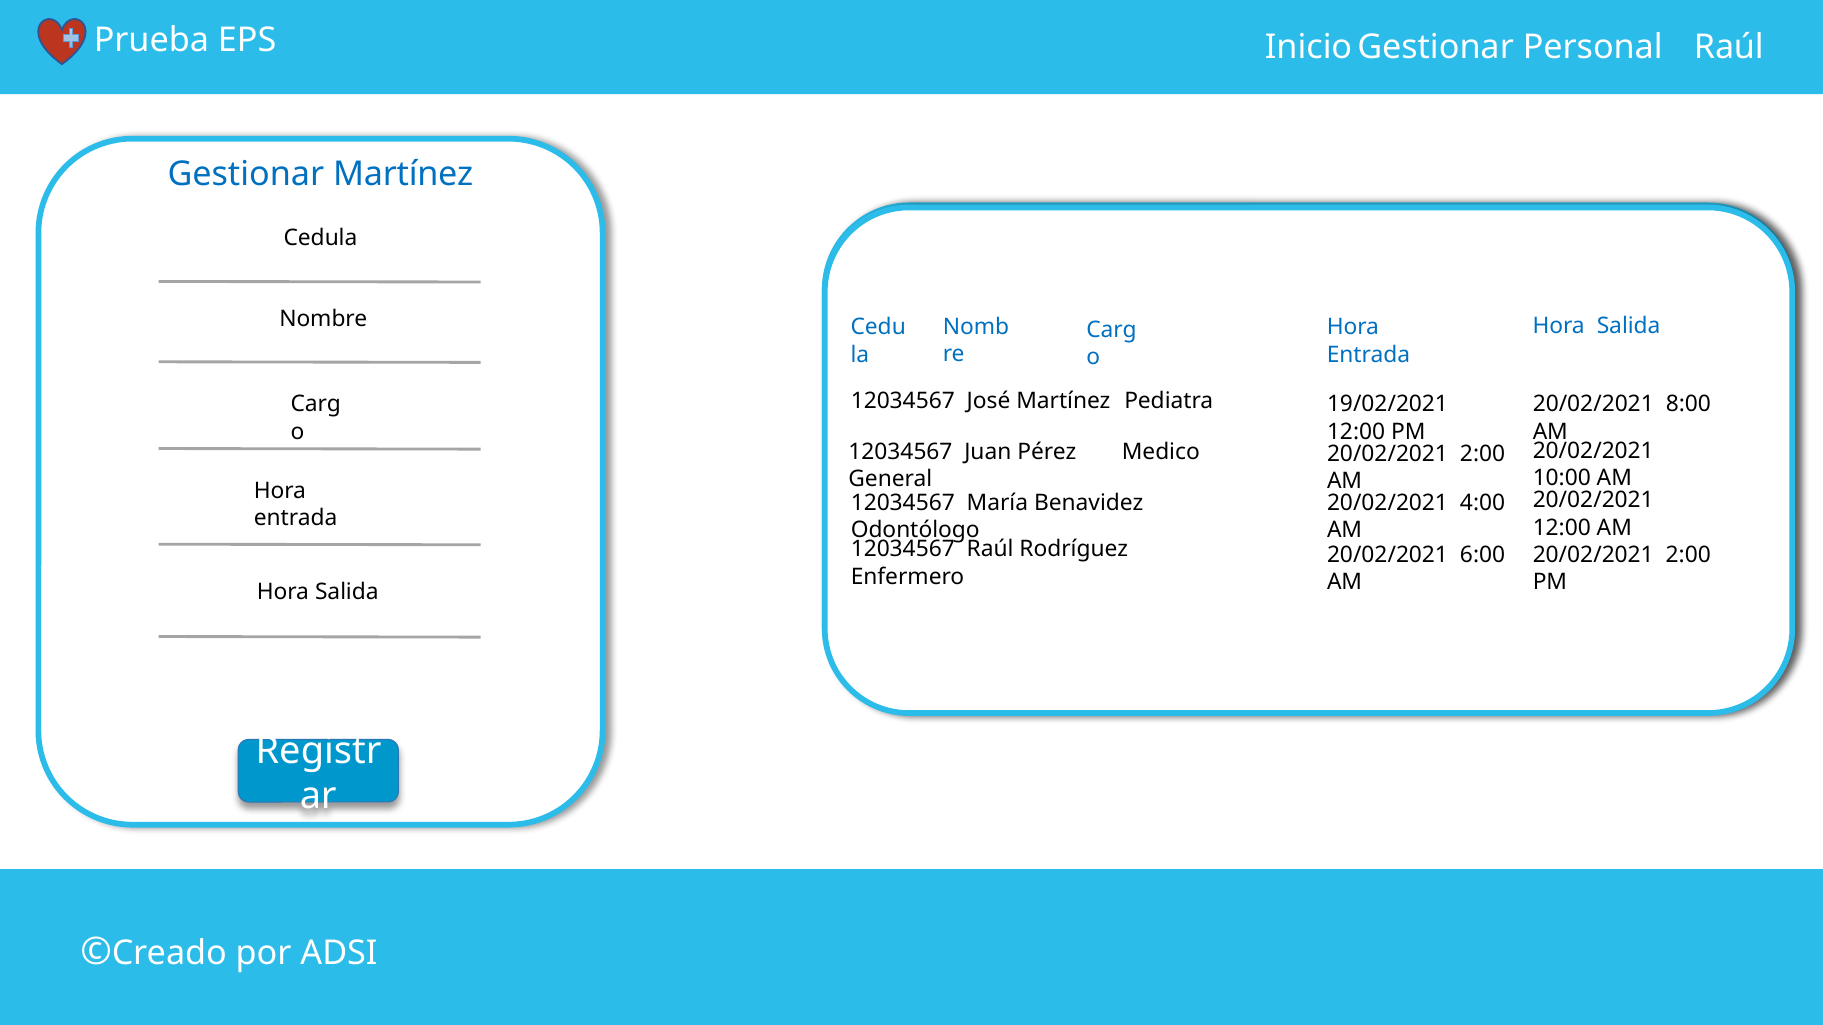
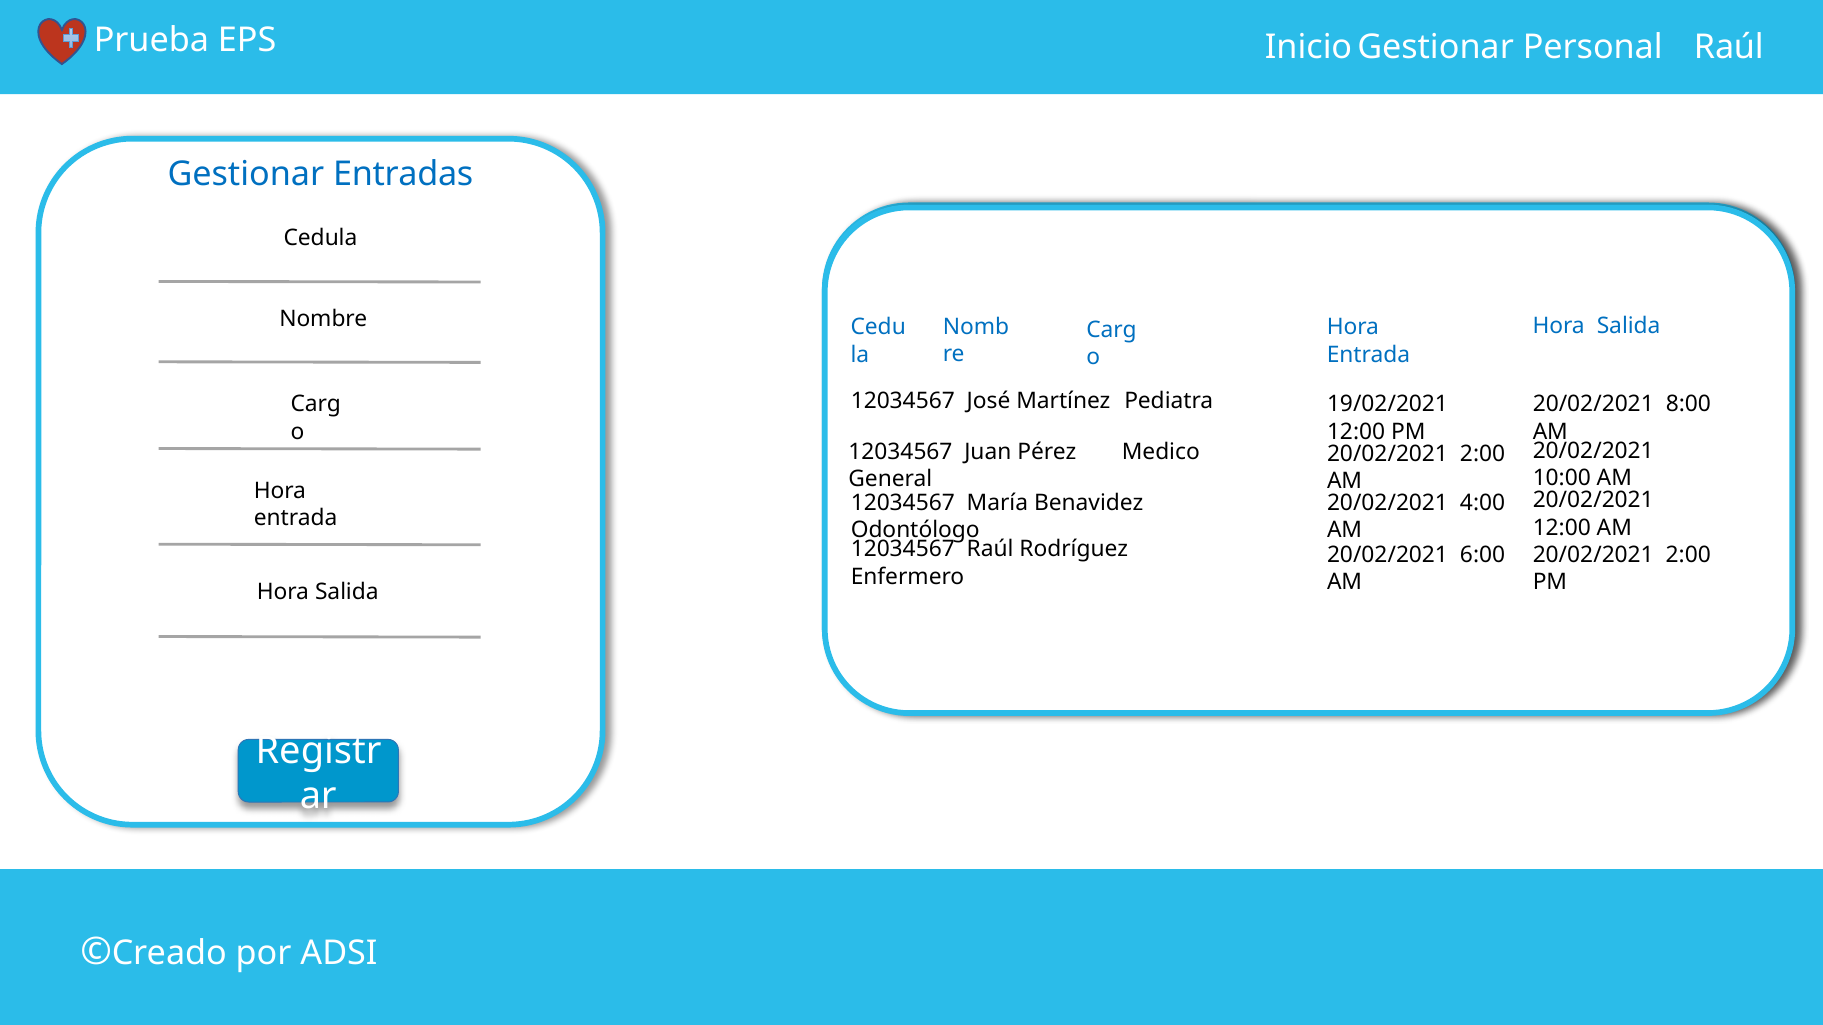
Gestionar Martínez: Martínez -> Entradas
